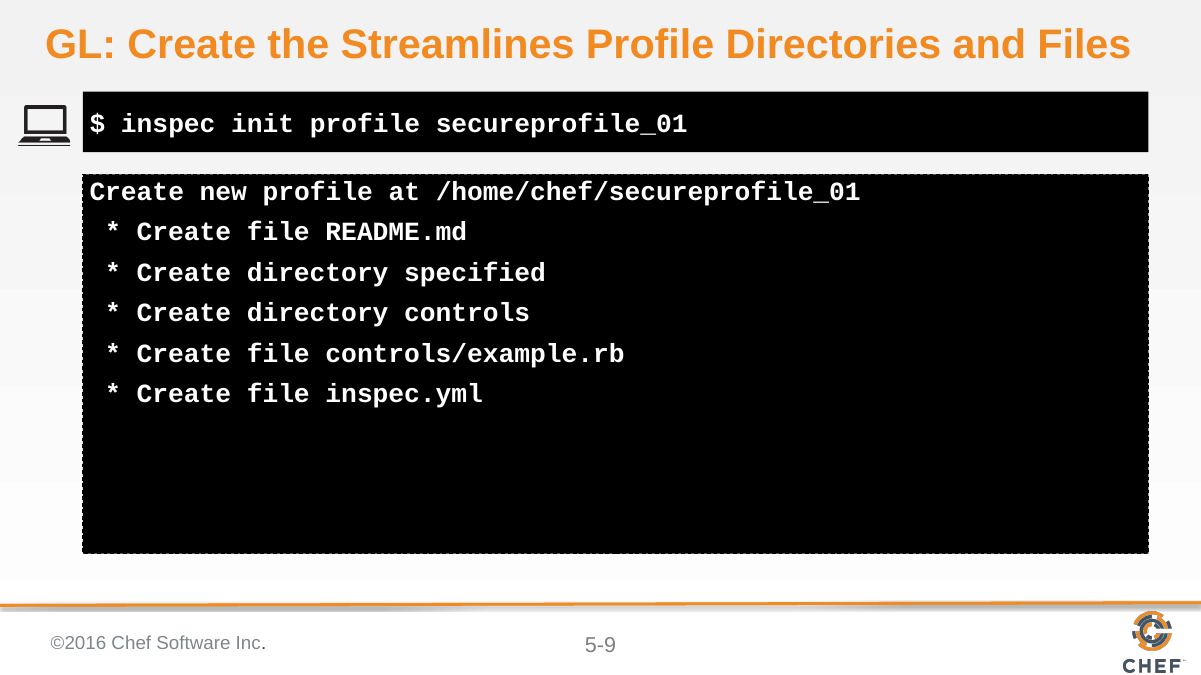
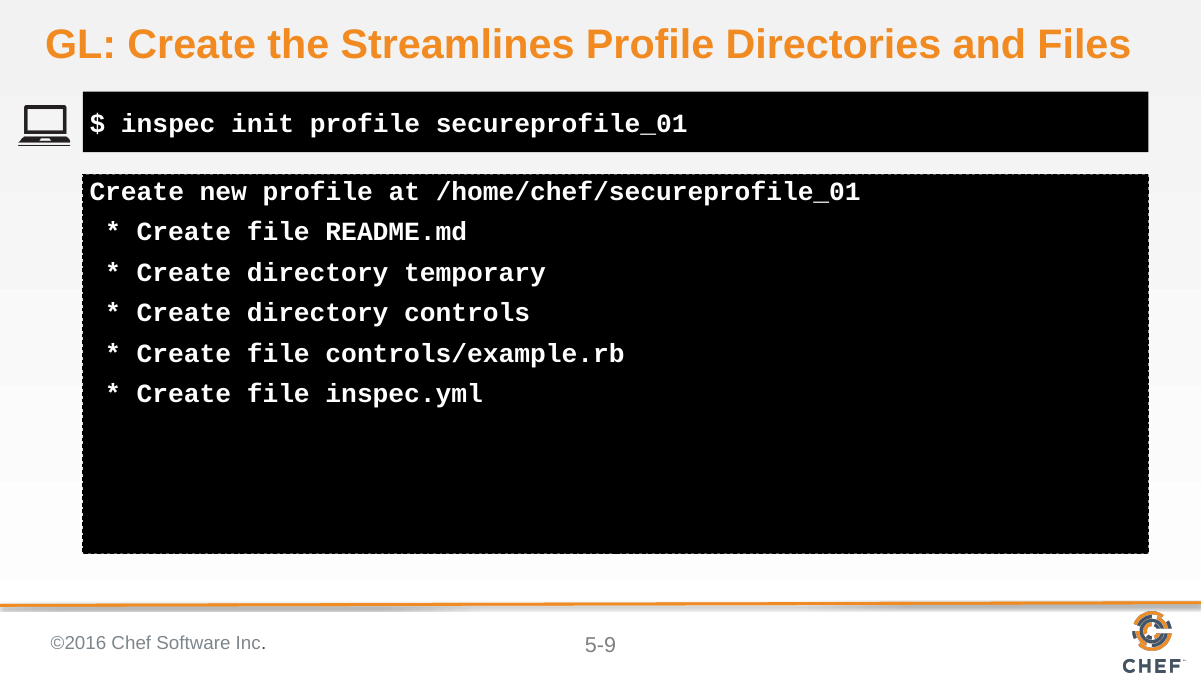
specified: specified -> temporary
